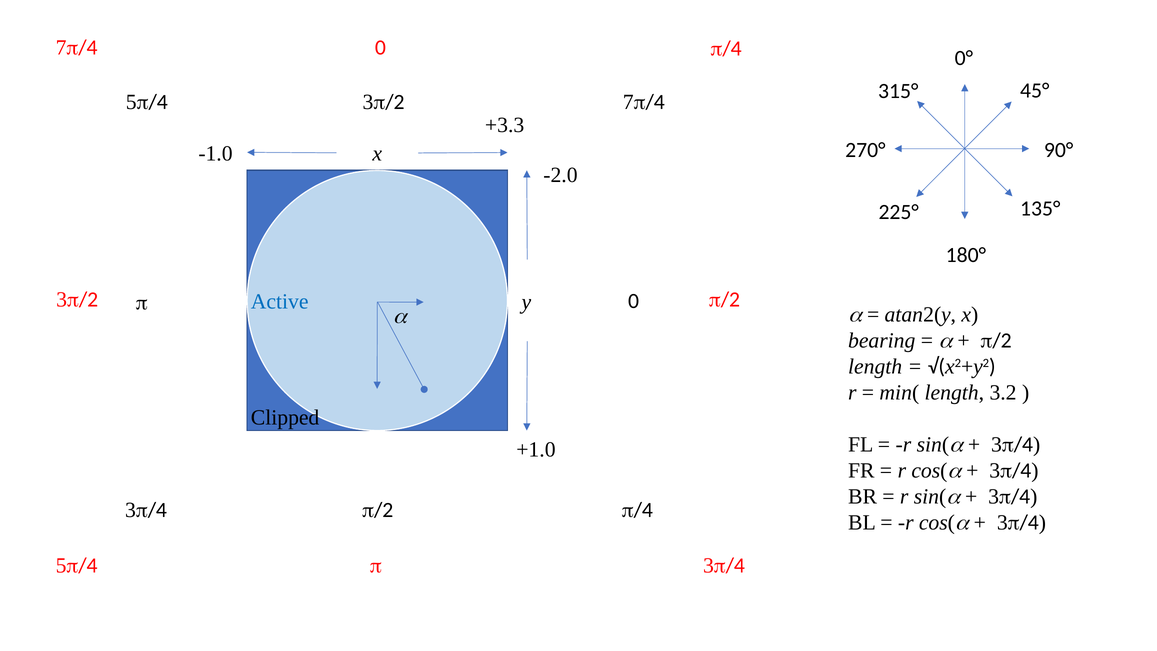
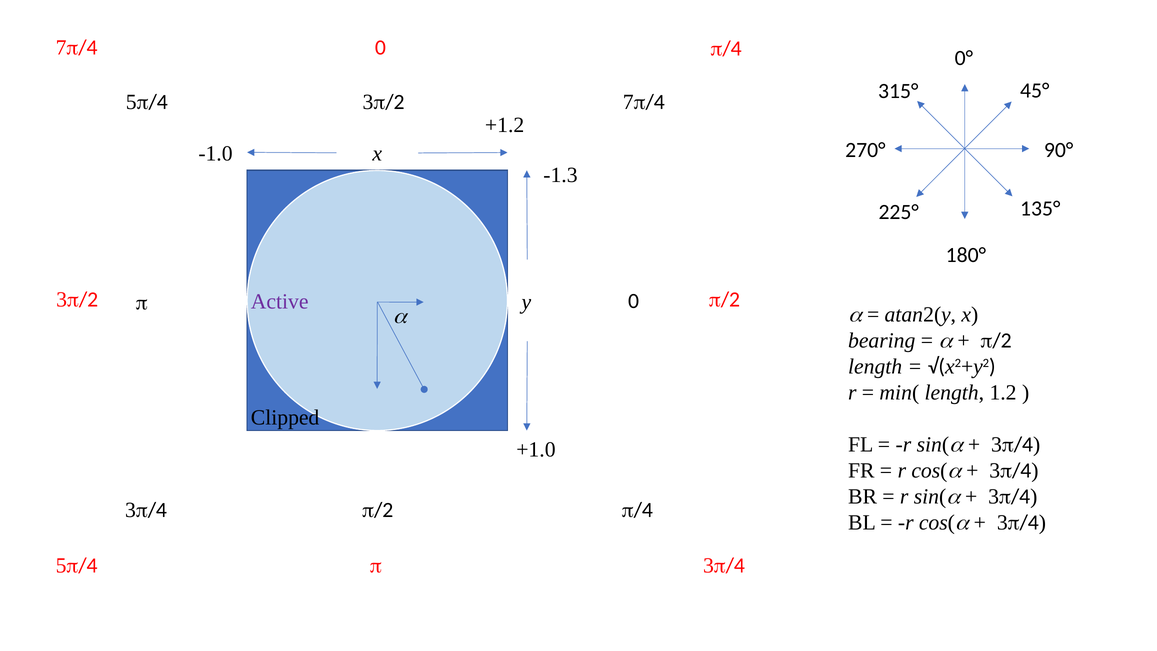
+3.3: +3.3 -> +1.2
-2.0: -2.0 -> -1.3
Active colour: blue -> purple
3.2: 3.2 -> 1.2
